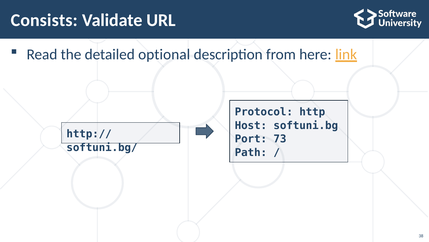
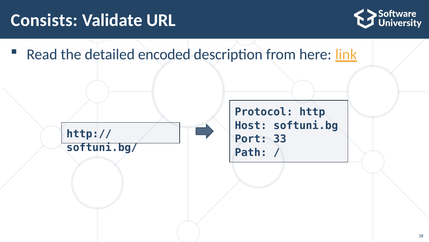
optional: optional -> encoded
73: 73 -> 33
